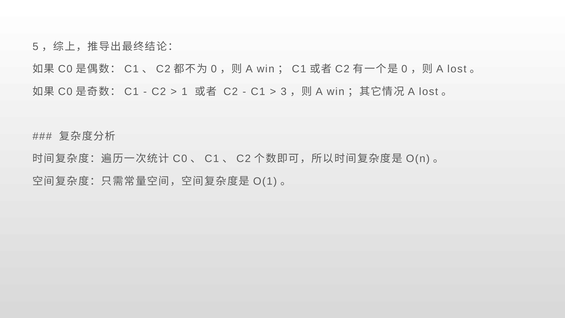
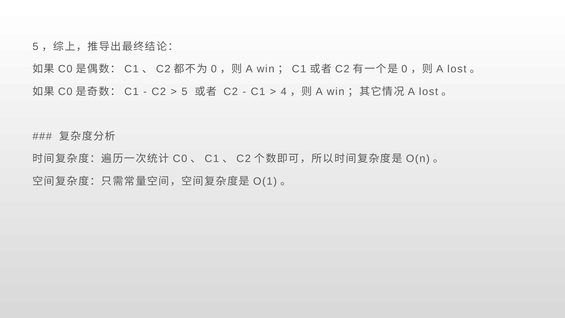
1 at (184, 91): 1 -> 5
3: 3 -> 4
